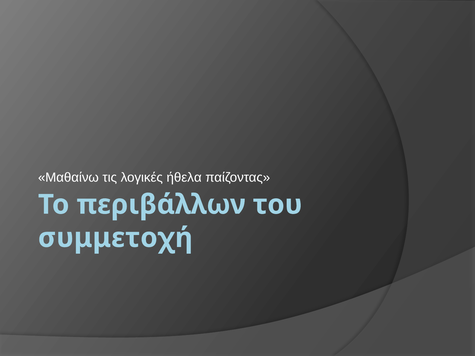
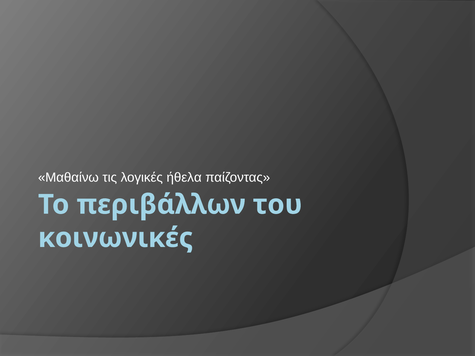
συμμετοχή: συμμετοχή -> κοινωνικές
